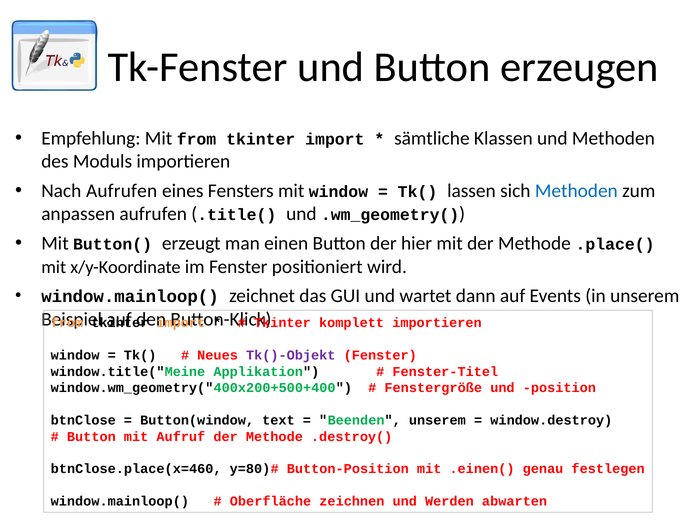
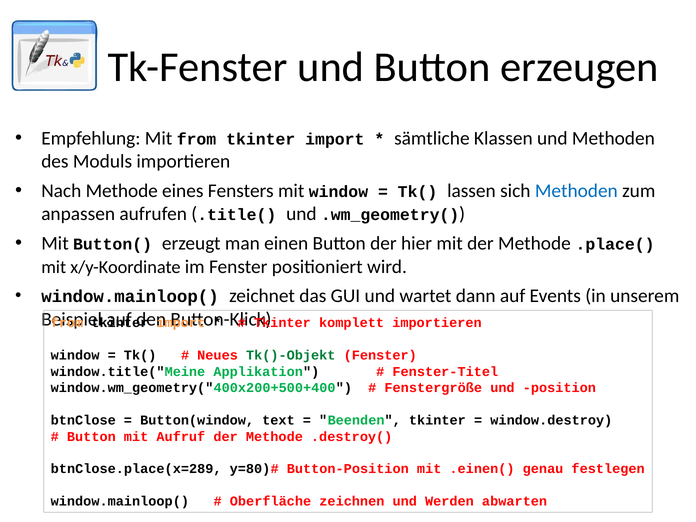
Nach Aufrufen: Aufrufen -> Methode
Tk()-Objekt colour: purple -> green
Beenden unserem: unserem -> tkinter
btnClose.place(x=460: btnClose.place(x=460 -> btnClose.place(x=289
